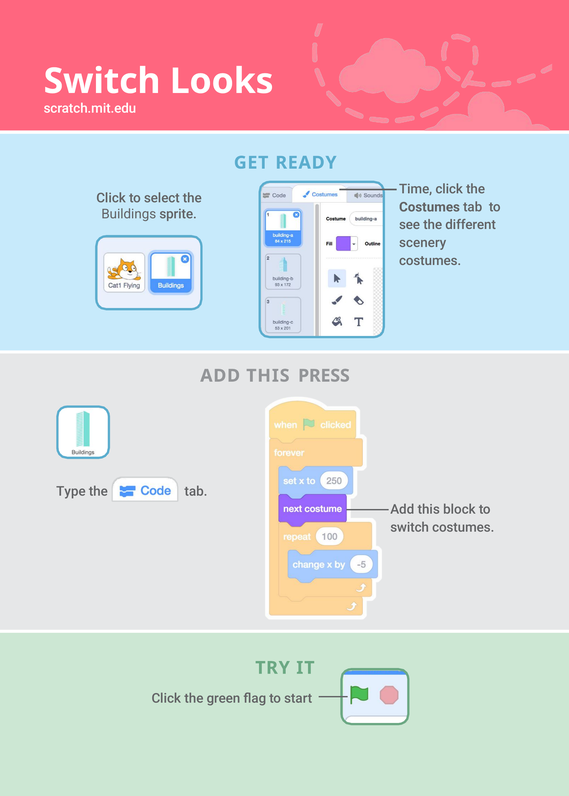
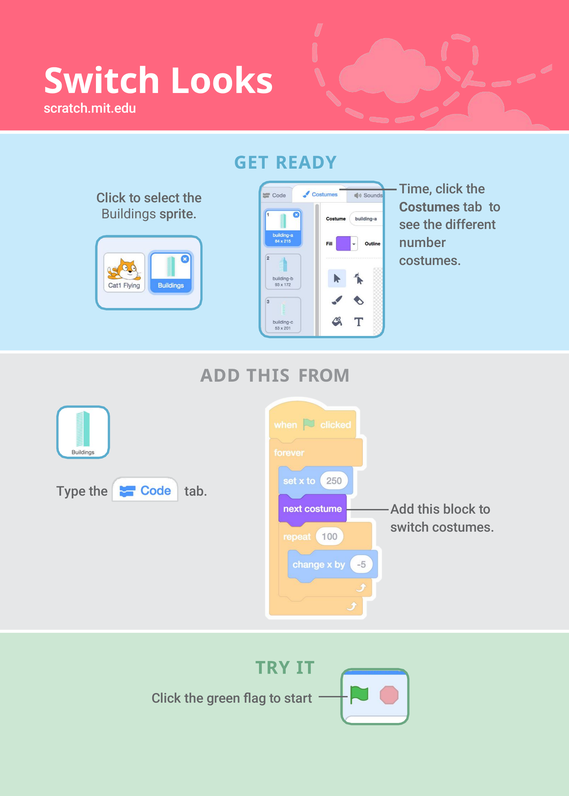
scenery: scenery -> number
PRESS: PRESS -> FROM
